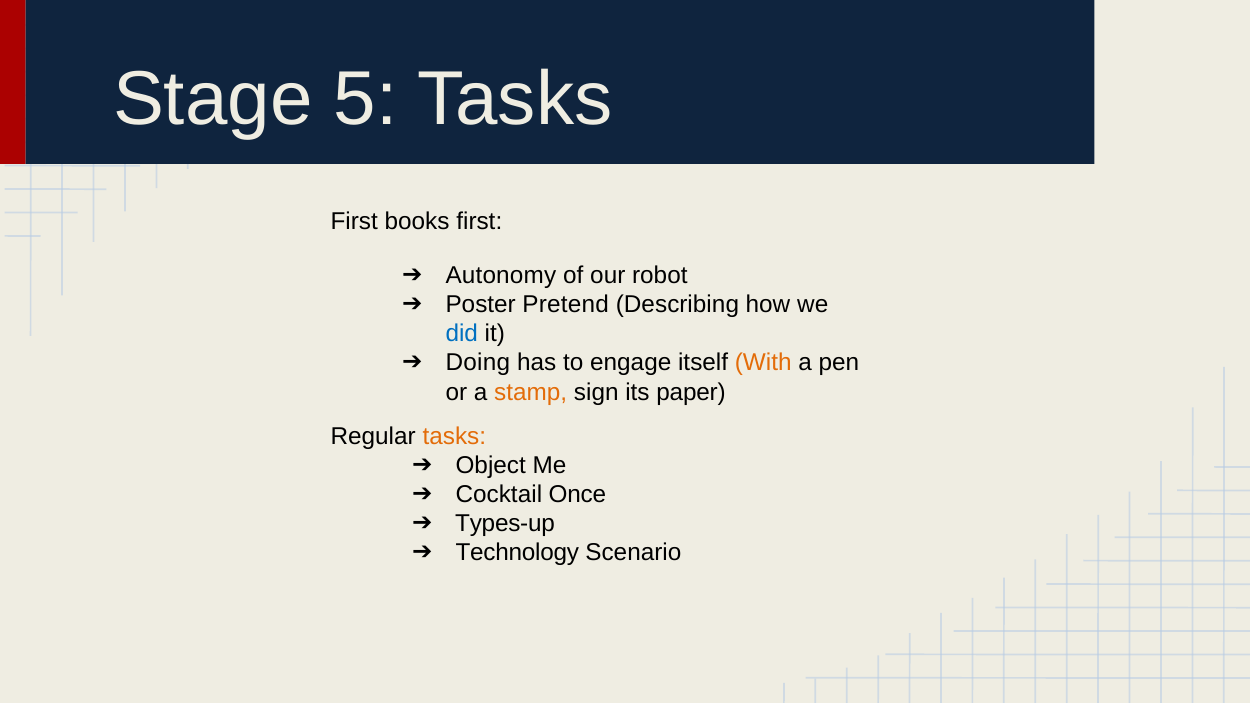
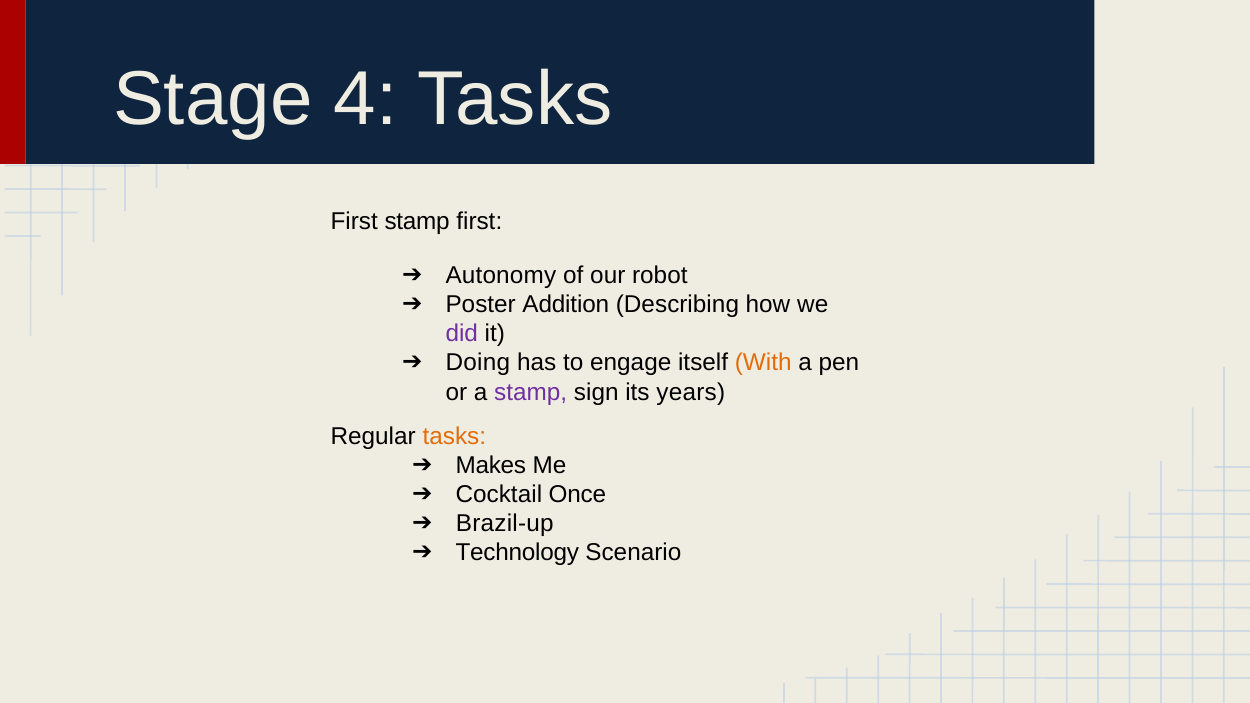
5: 5 -> 4
First books: books -> stamp
Pretend: Pretend -> Addition
did colour: blue -> purple
stamp at (531, 392) colour: orange -> purple
paper: paper -> years
Object: Object -> Makes
Types-up: Types-up -> Brazil-up
